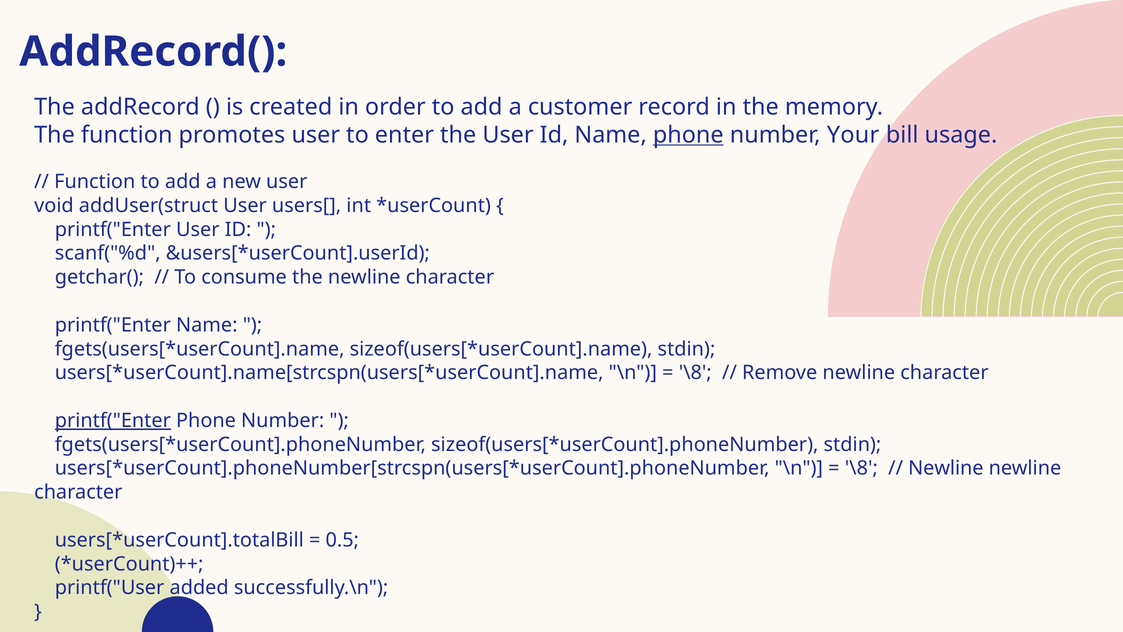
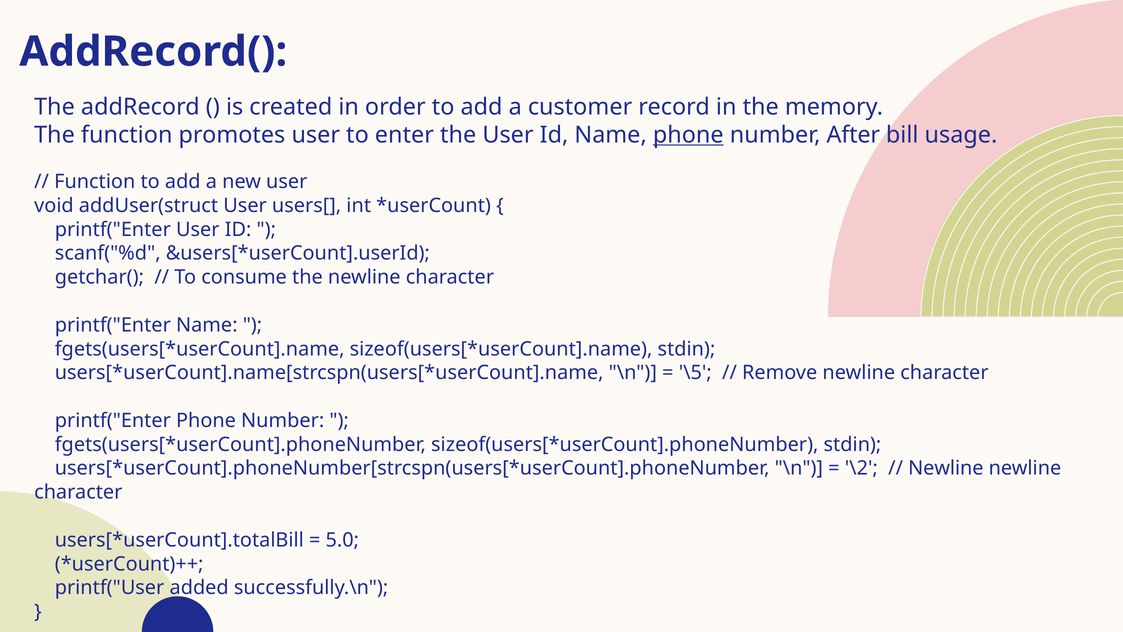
Your: Your -> After
\8 at (695, 373): \8 -> \5
printf("Enter at (113, 420) underline: present -> none
\8 at (861, 468): \8 -> \2
0.5: 0.5 -> 5.0
